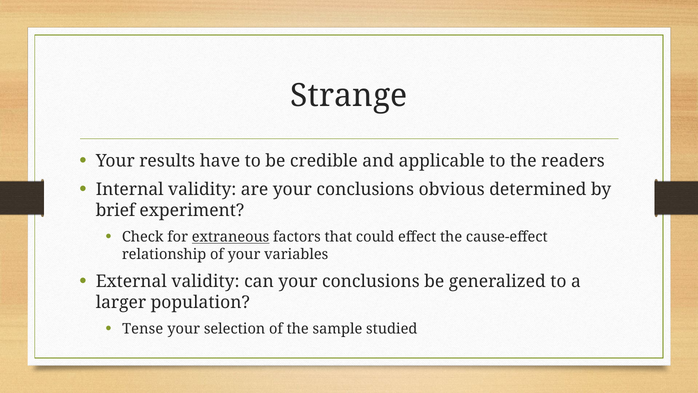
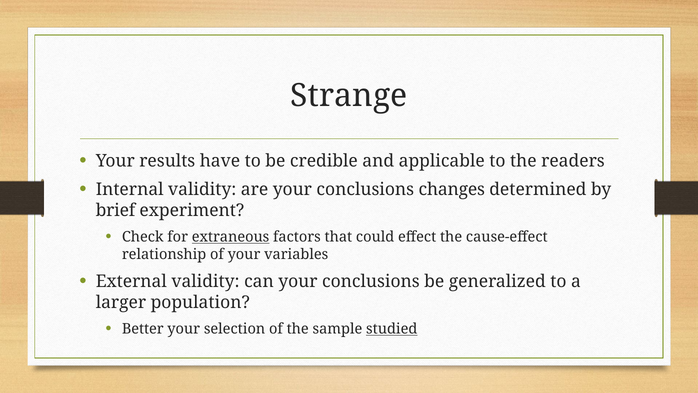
obvious: obvious -> changes
Tense: Tense -> Better
studied underline: none -> present
